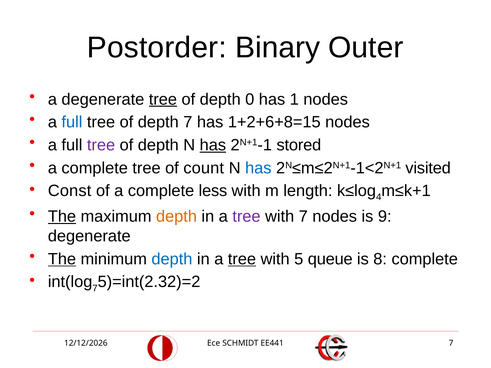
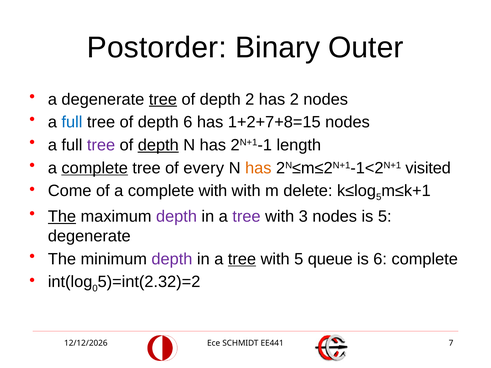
depth 0: 0 -> 2
has 1: 1 -> 2
depth 7: 7 -> 6
1+2+6+8=15: 1+2+6+8=15 -> 1+2+7+8=15
depth at (158, 145) underline: none -> present
has at (213, 145) underline: present -> none
stored: stored -> length
complete at (95, 168) underline: none -> present
count: count -> every
has at (258, 168) colour: blue -> orange
Const: Const -> Come
complete less: less -> with
length: length -> delete
4 at (379, 197): 4 -> 5
depth at (176, 217) colour: orange -> purple
with 7: 7 -> 3
is 9: 9 -> 5
The at (62, 259) underline: present -> none
depth at (172, 259) colour: blue -> purple
is 8: 8 -> 6
7 at (95, 288): 7 -> 0
